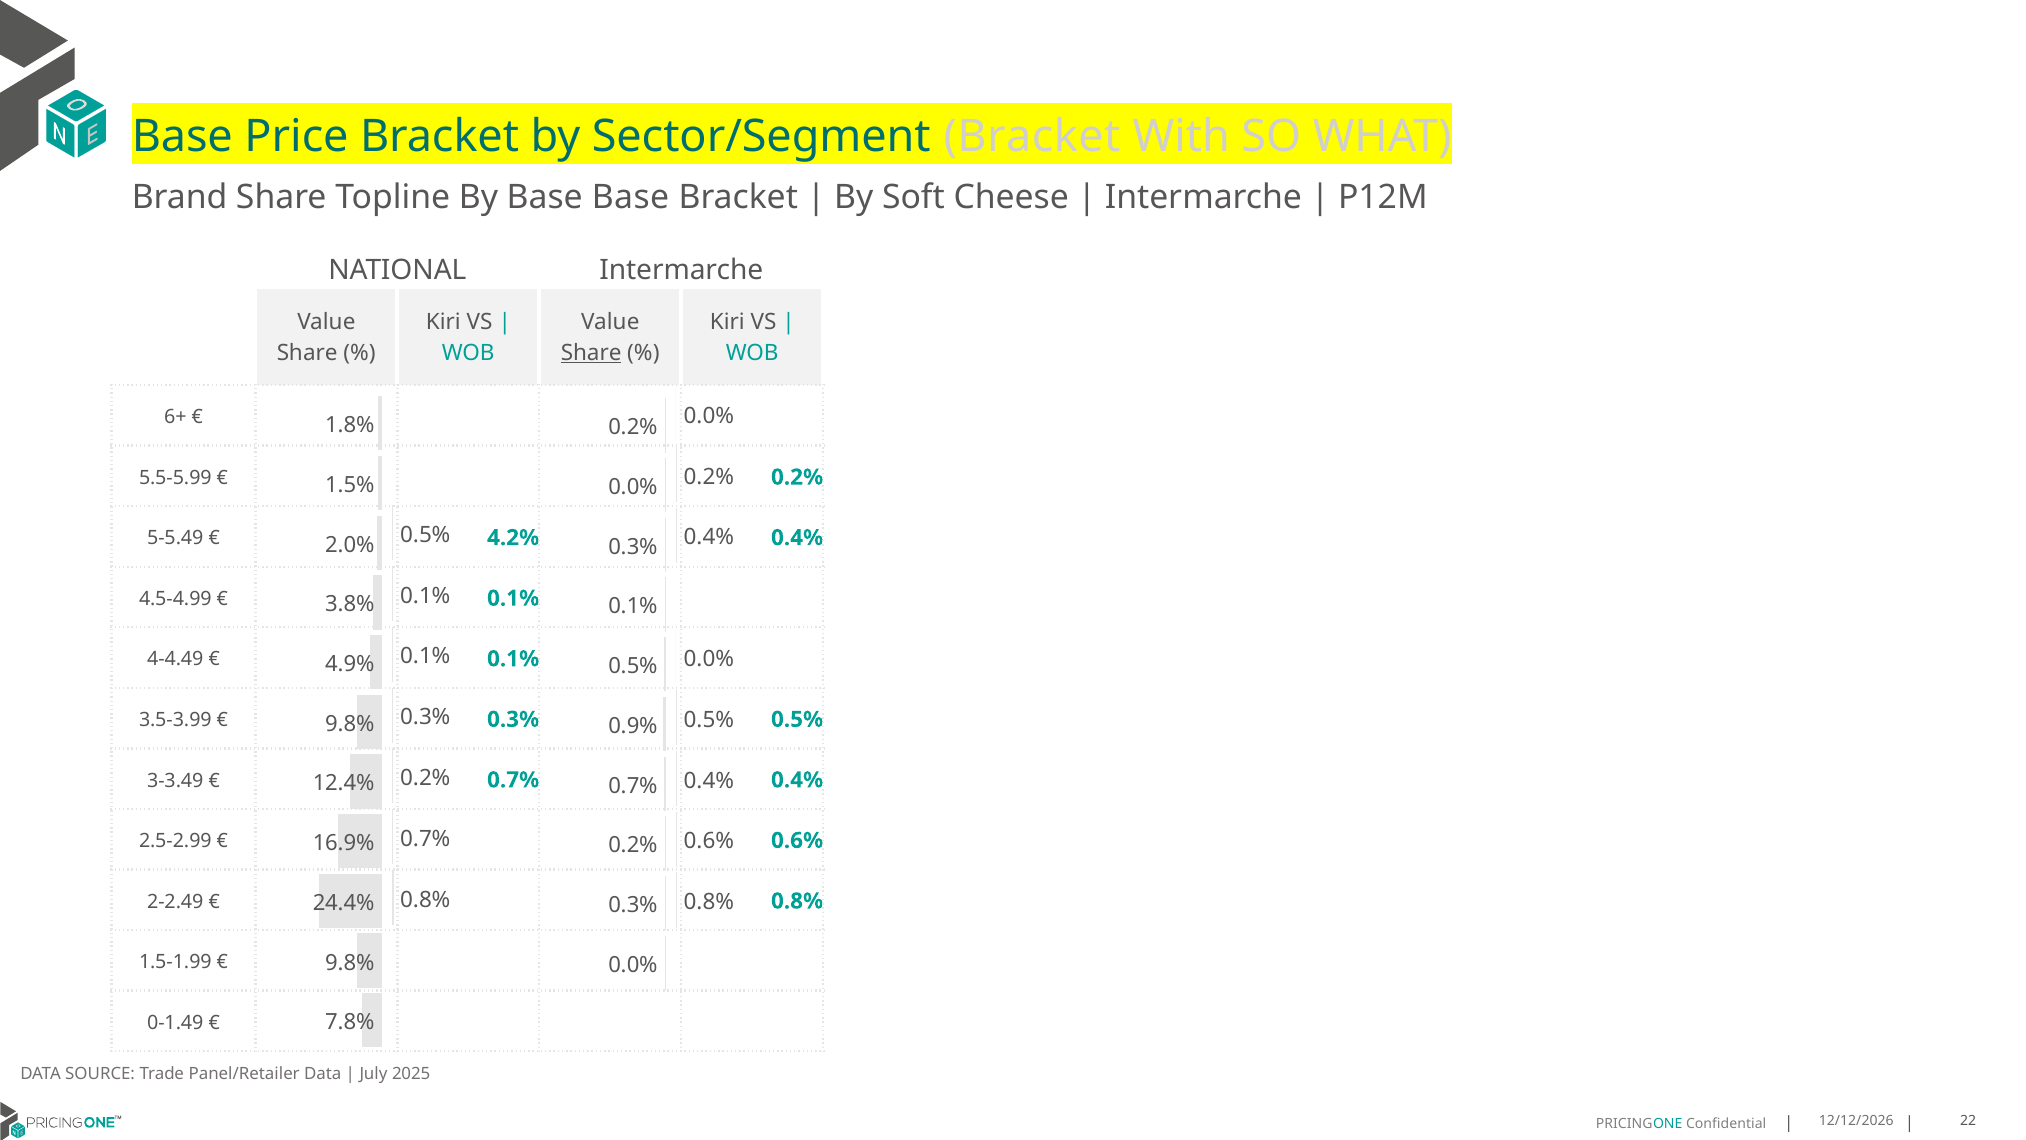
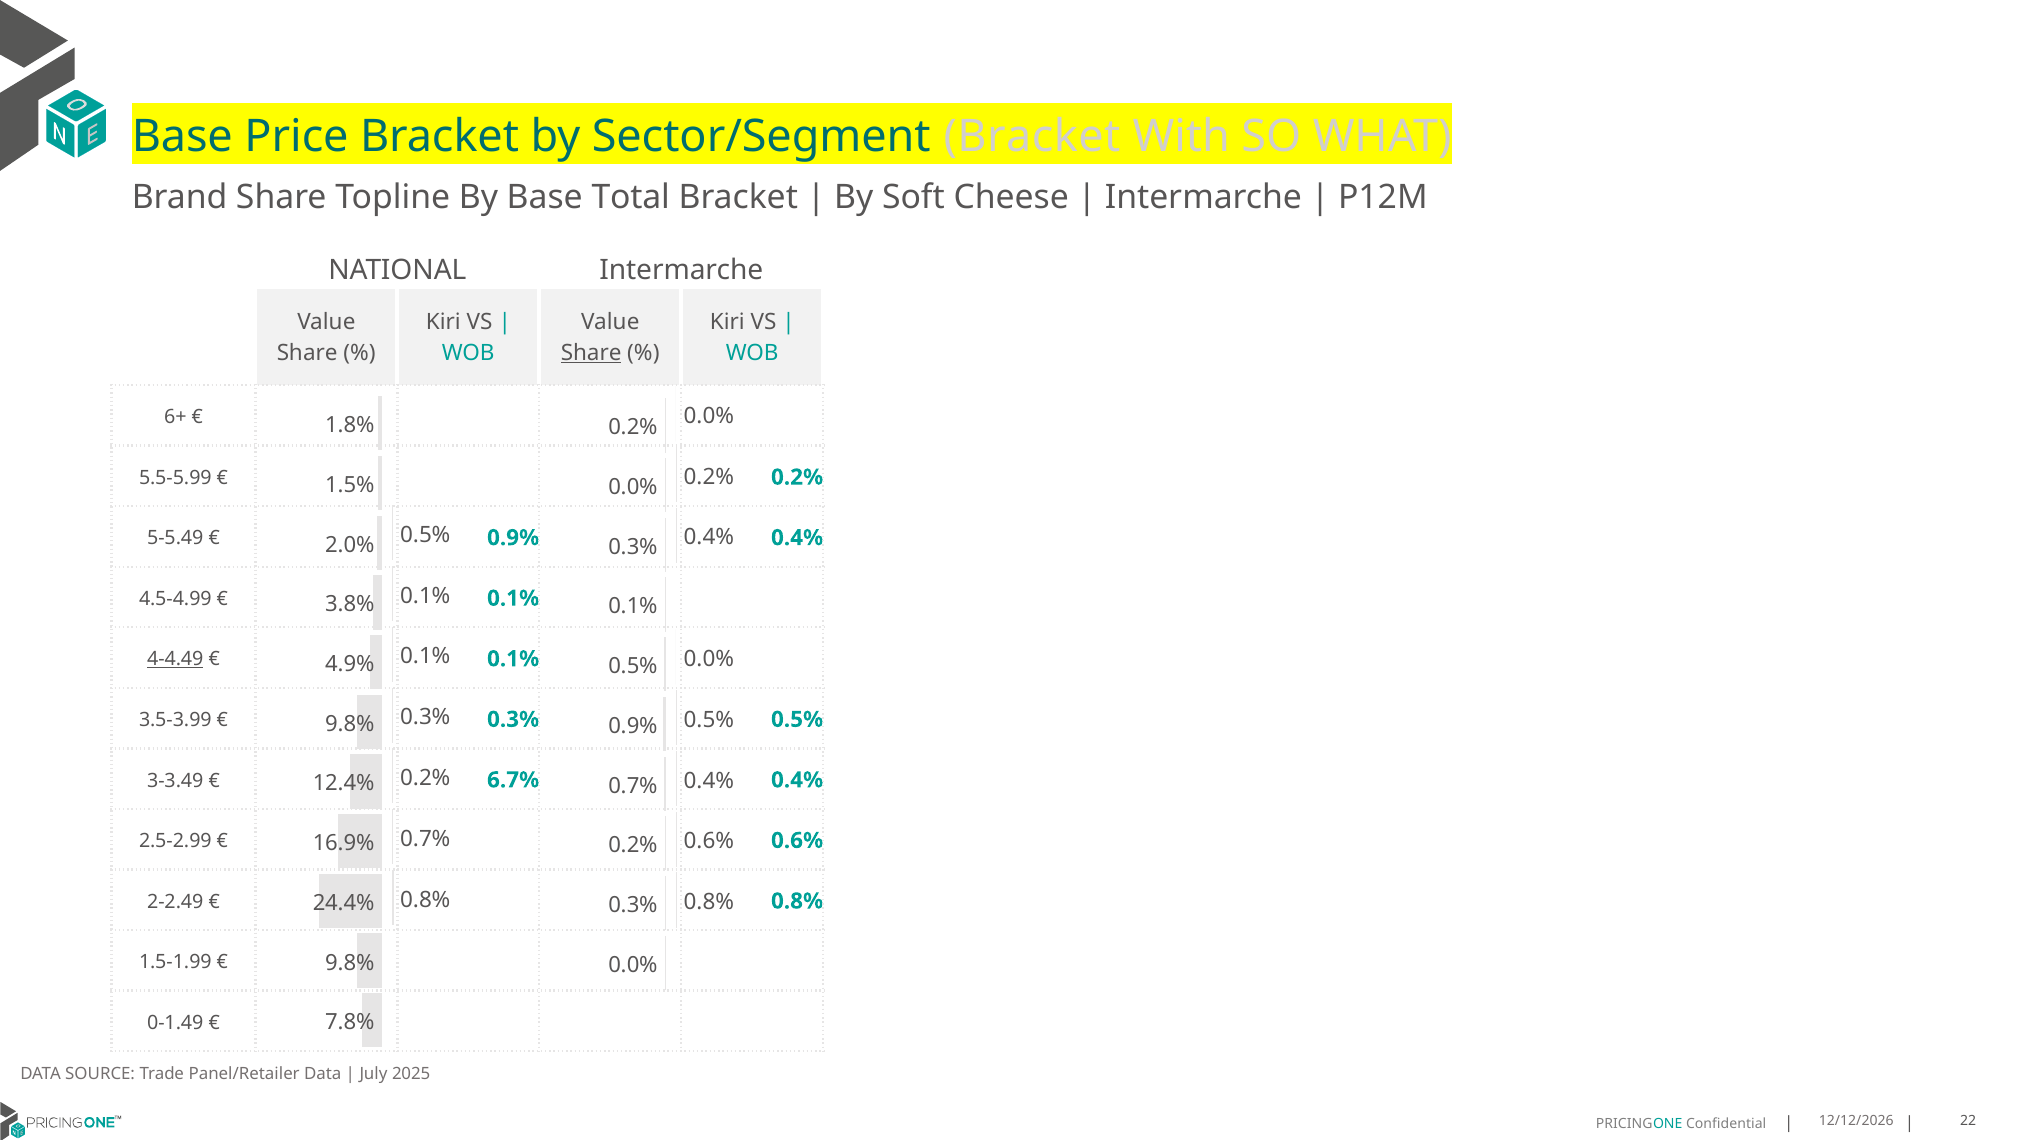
Base Base: Base -> Total
4.2% at (513, 538): 4.2% -> 0.9%
4-4.49 underline: none -> present
0.7% at (513, 780): 0.7% -> 6.7%
